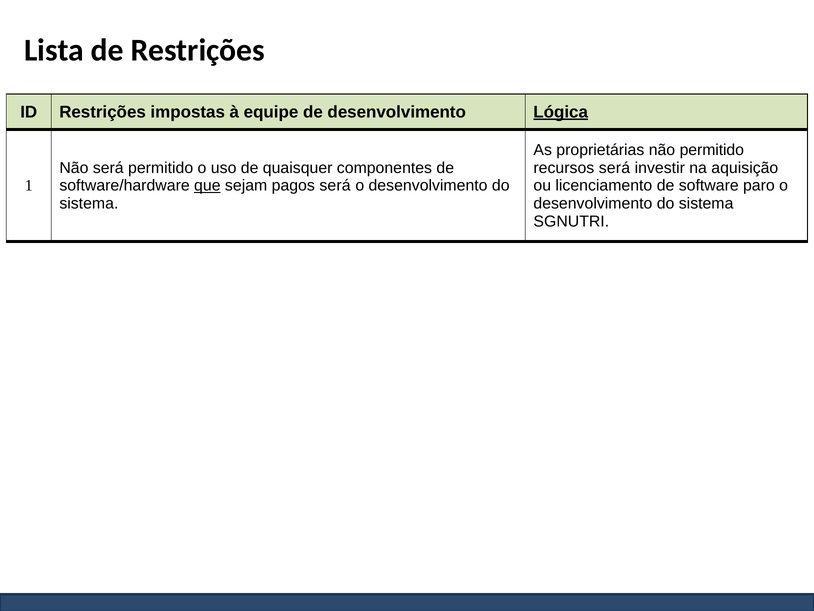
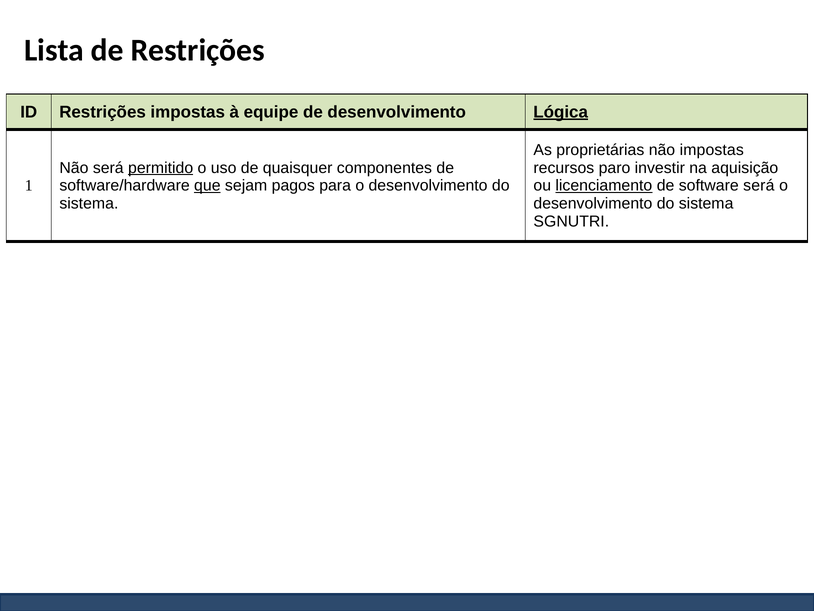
não permitido: permitido -> impostas
permitido at (161, 168) underline: none -> present
recursos será: será -> paro
pagos será: será -> para
licenciamento underline: none -> present
software paro: paro -> será
